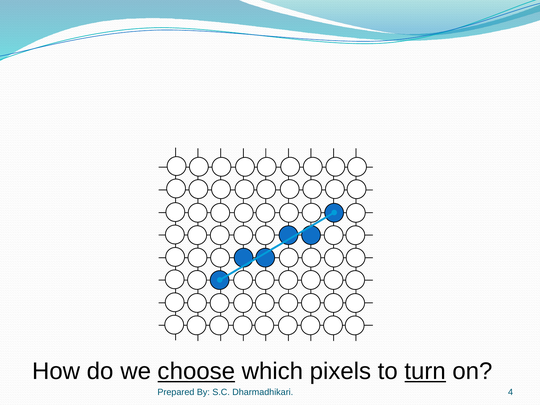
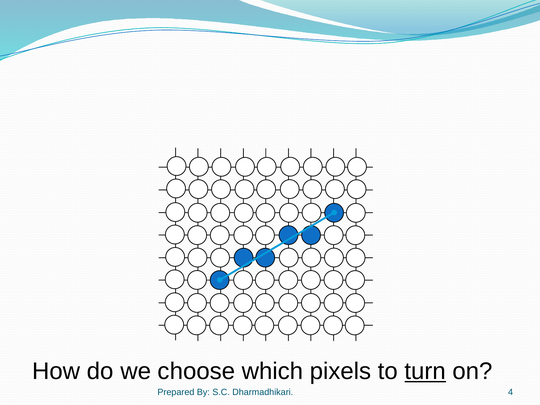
choose underline: present -> none
